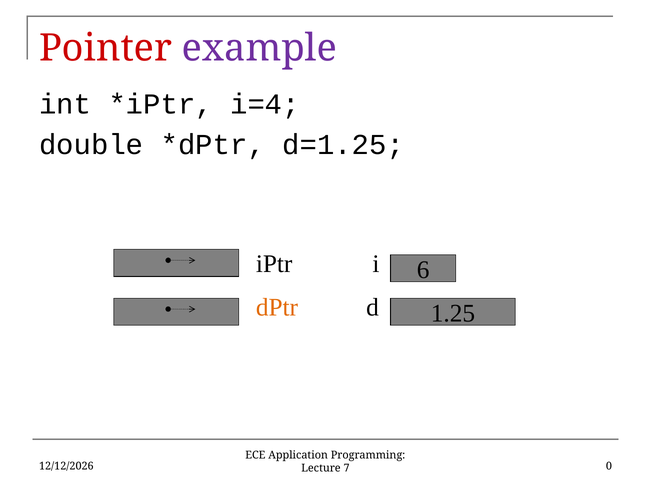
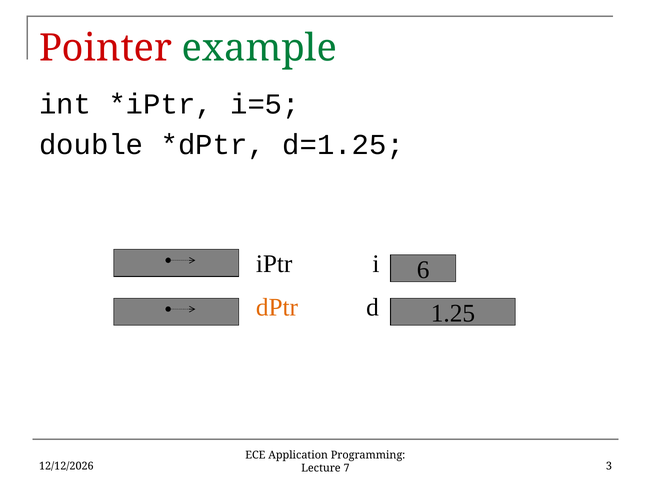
example colour: purple -> green
i=4: i=4 -> i=5
0: 0 -> 3
